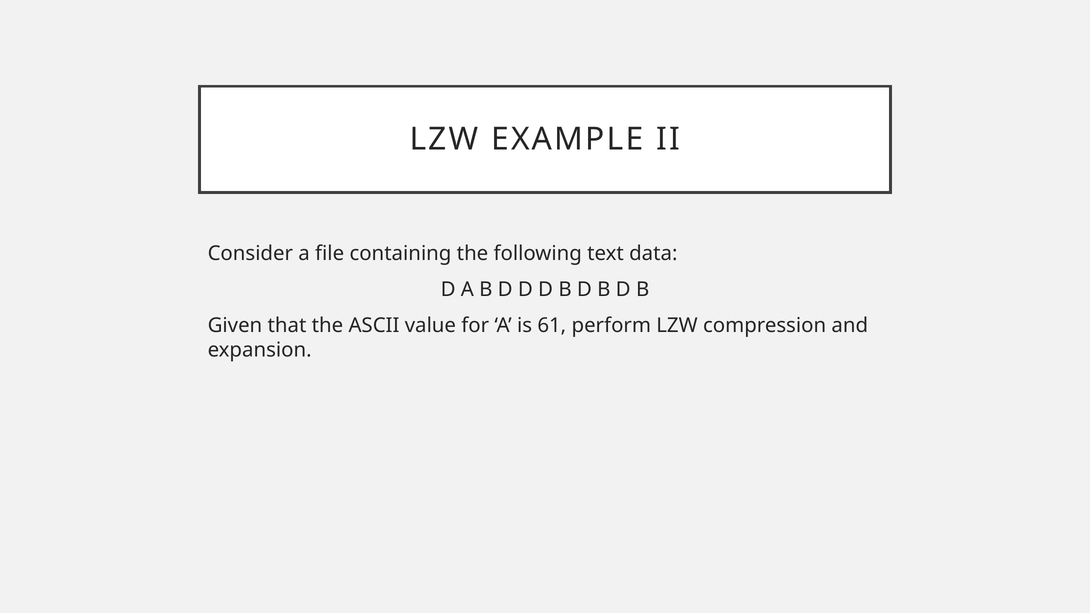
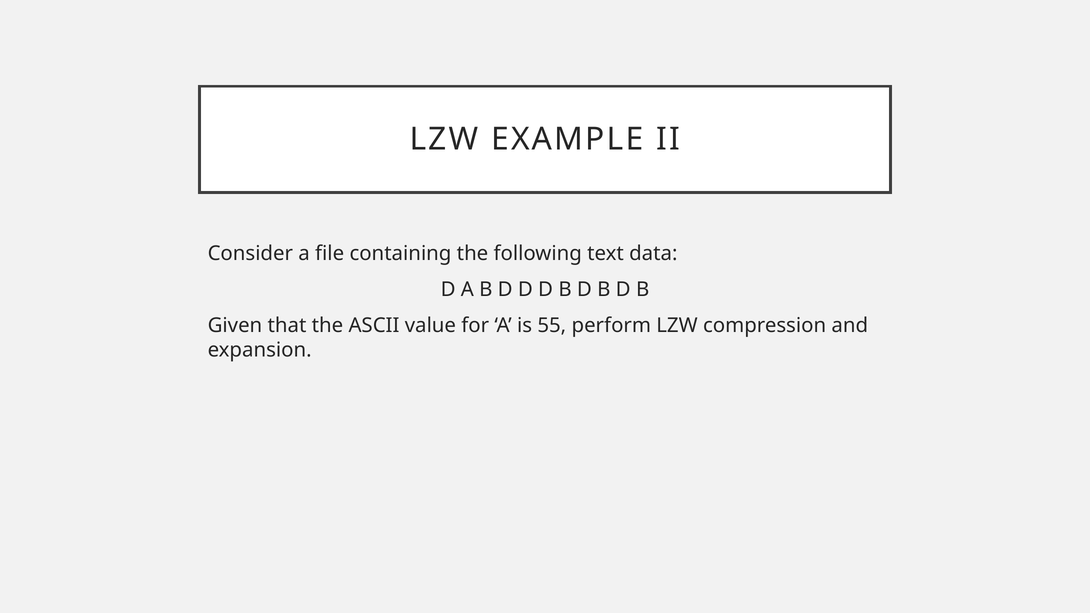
61: 61 -> 55
